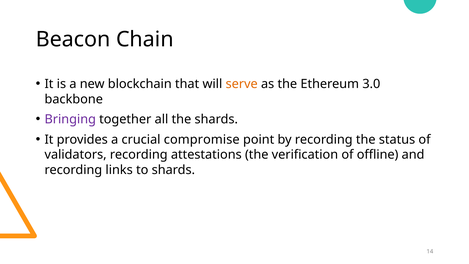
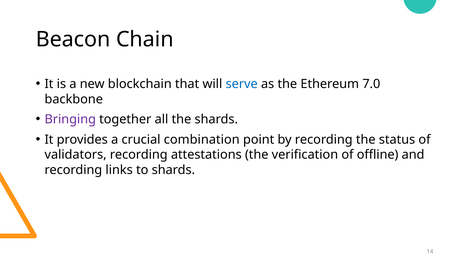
serve colour: orange -> blue
3.0: 3.0 -> 7.0
compromise: compromise -> combination
